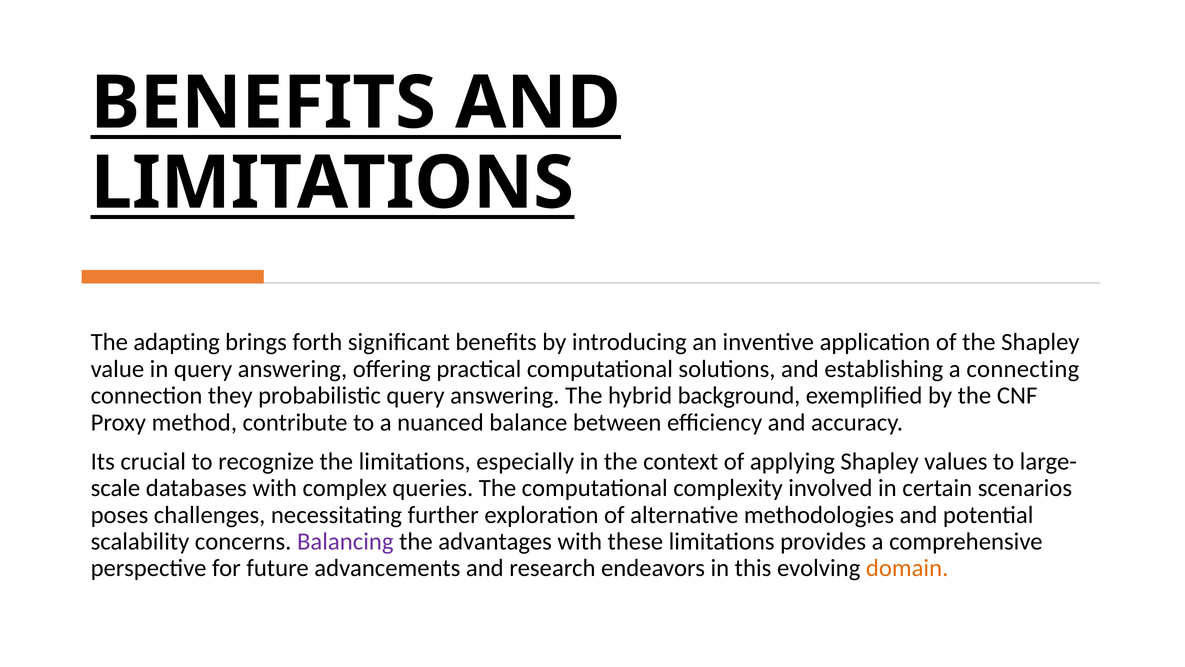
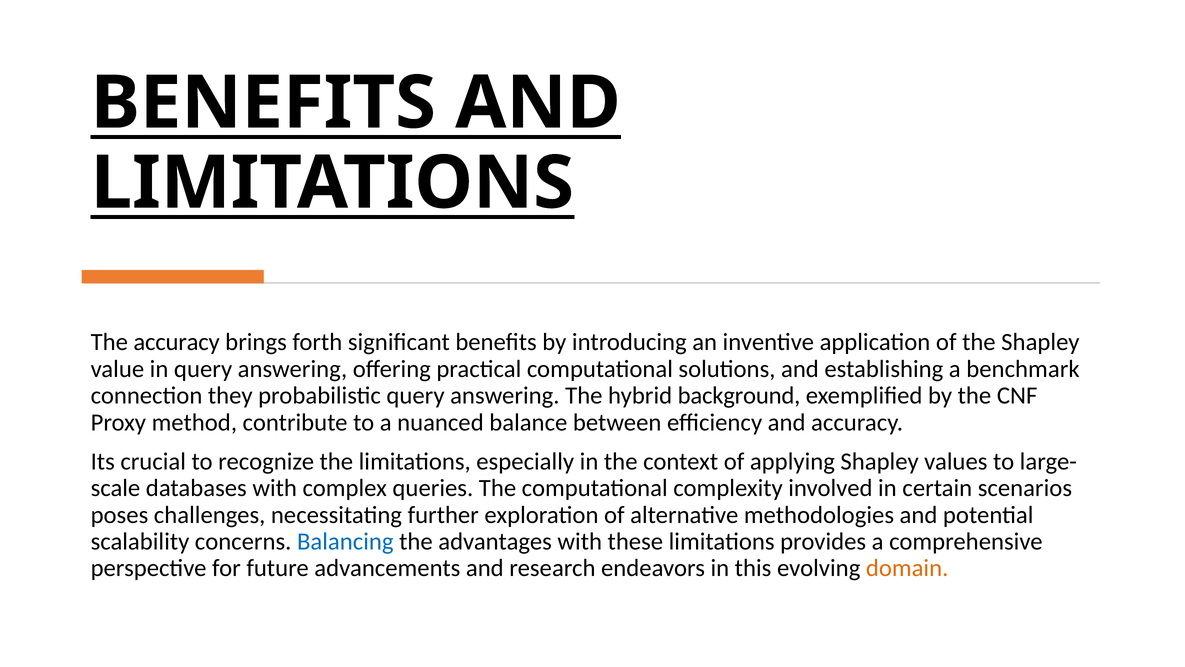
The adapting: adapting -> accuracy
connecting: connecting -> benchmark
Balancing colour: purple -> blue
